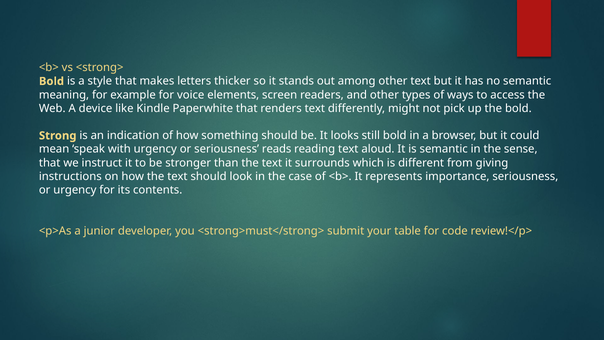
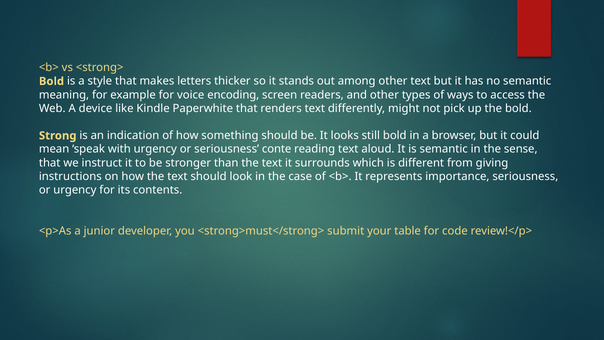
elements: elements -> encoding
reads: reads -> conte
